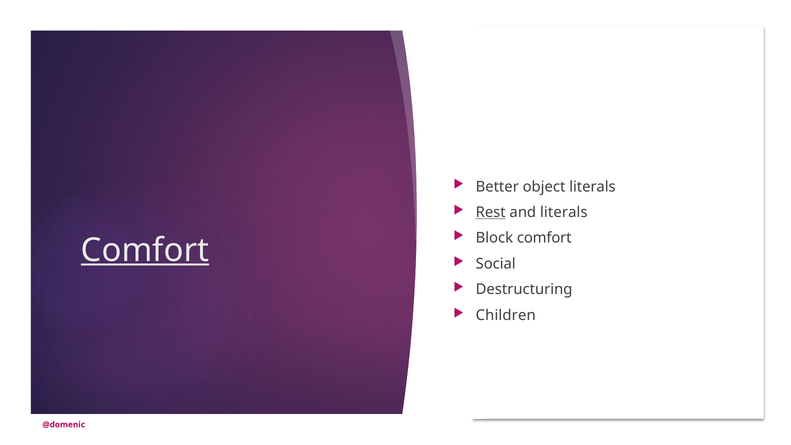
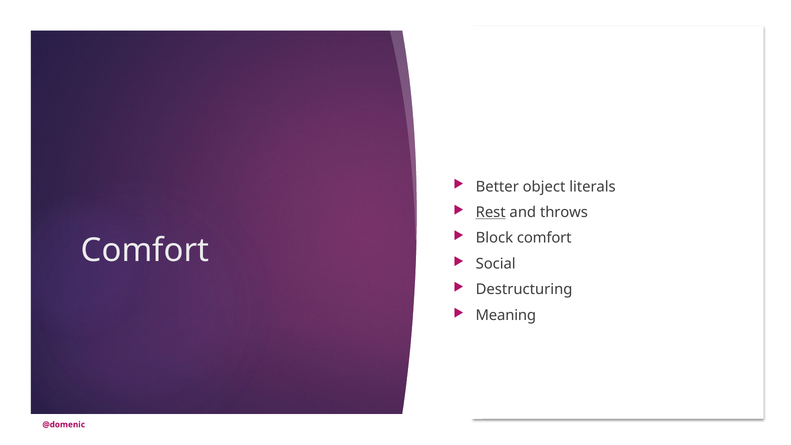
and literals: literals -> throws
Comfort at (145, 250) underline: present -> none
Children: Children -> Meaning
